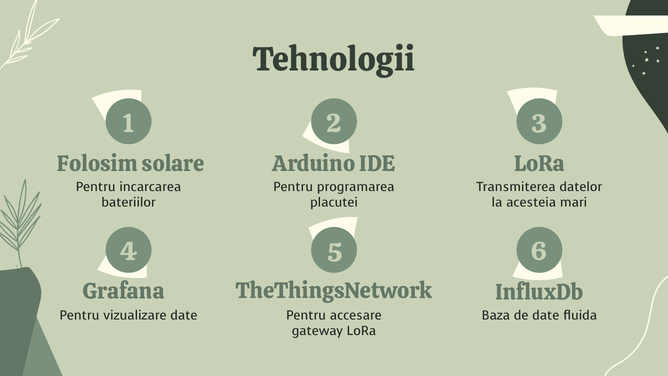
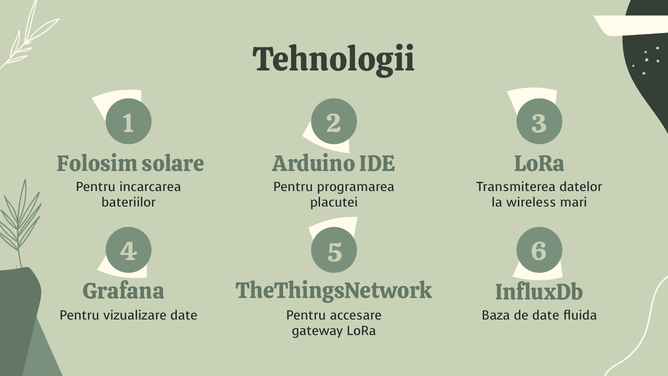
acesteia: acesteia -> wireless
